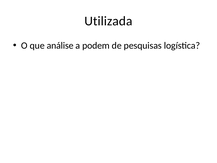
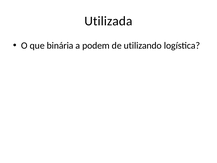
análise: análise -> binária
pesquisas: pesquisas -> utilizando
